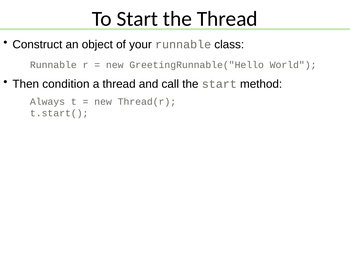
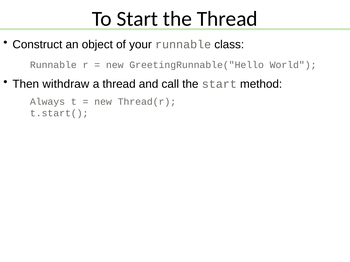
condition: condition -> withdraw
